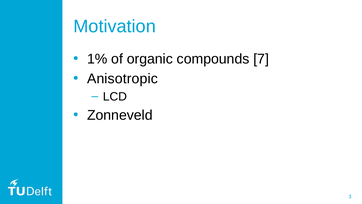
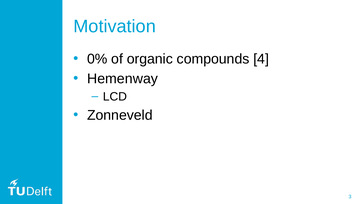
1%: 1% -> 0%
7: 7 -> 4
Anisotropic: Anisotropic -> Hemenway
